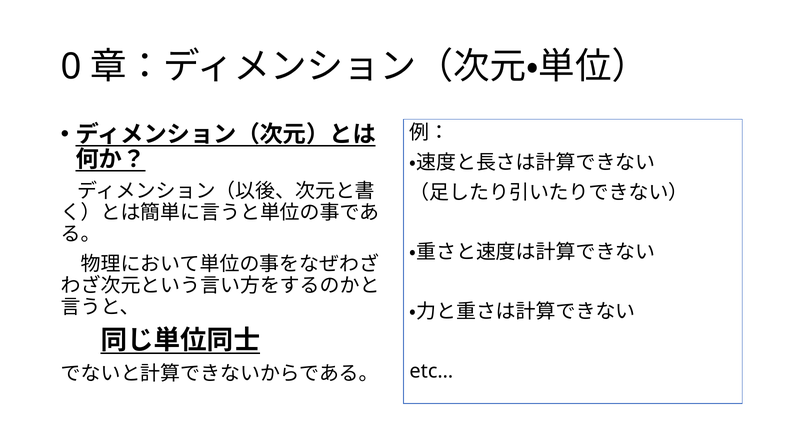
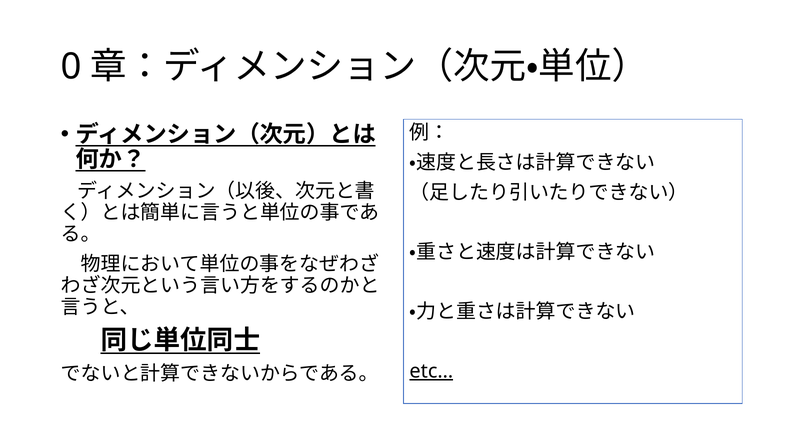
etc… underline: none -> present
